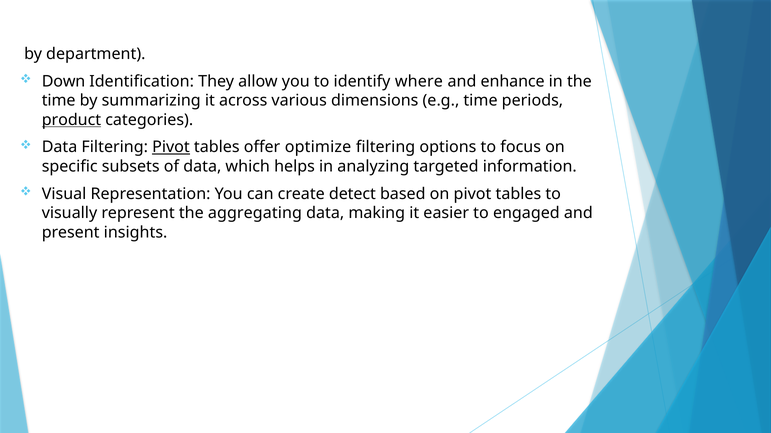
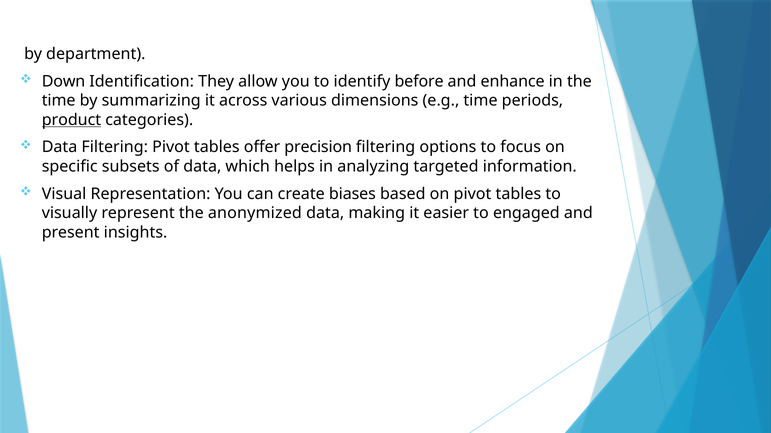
where: where -> before
Pivot at (171, 147) underline: present -> none
optimize: optimize -> precision
detect: detect -> biases
aggregating: aggregating -> anonymized
